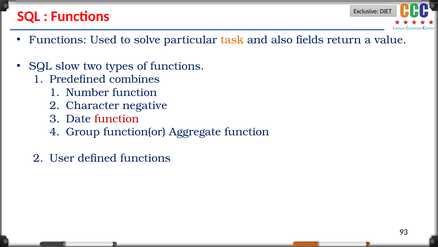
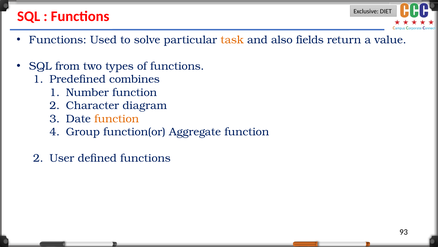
slow: slow -> from
negative: negative -> diagram
function at (117, 118) colour: red -> orange
